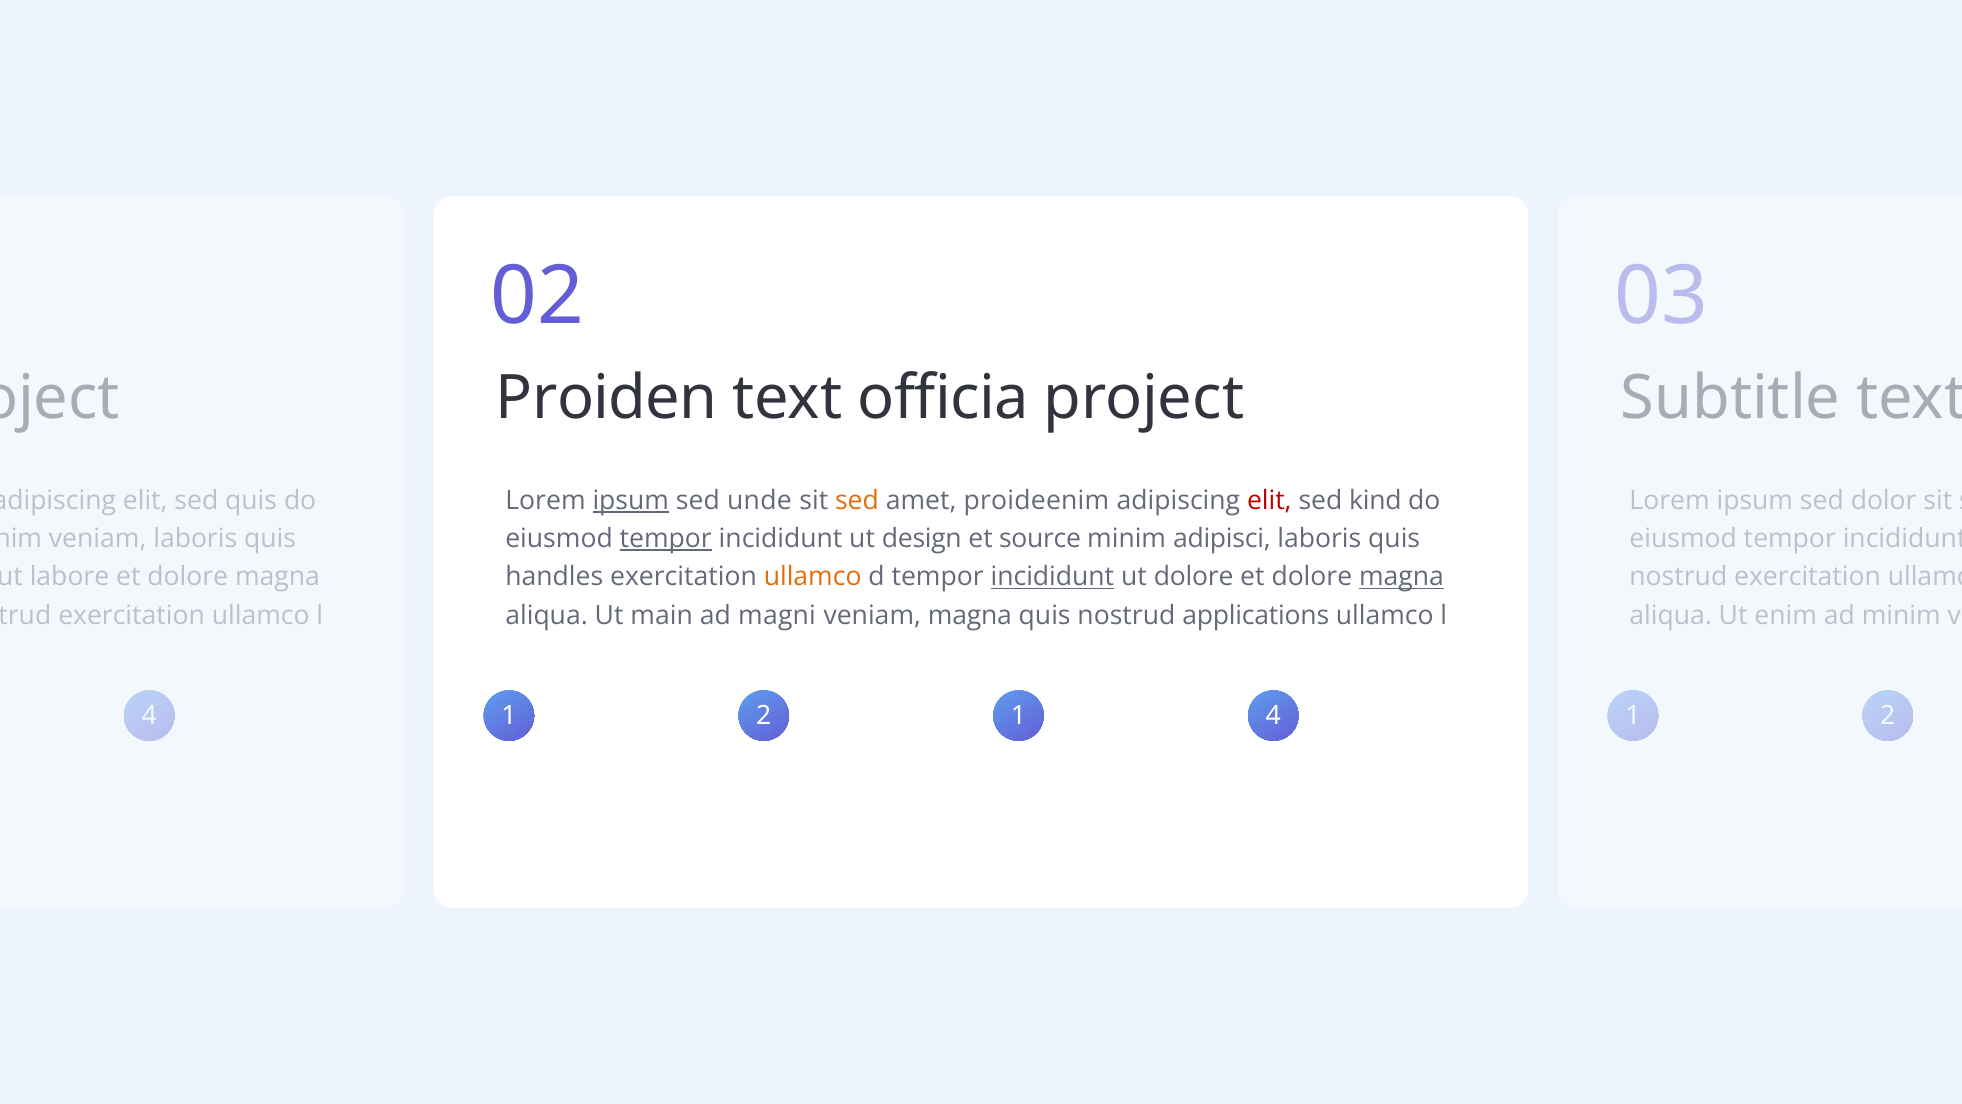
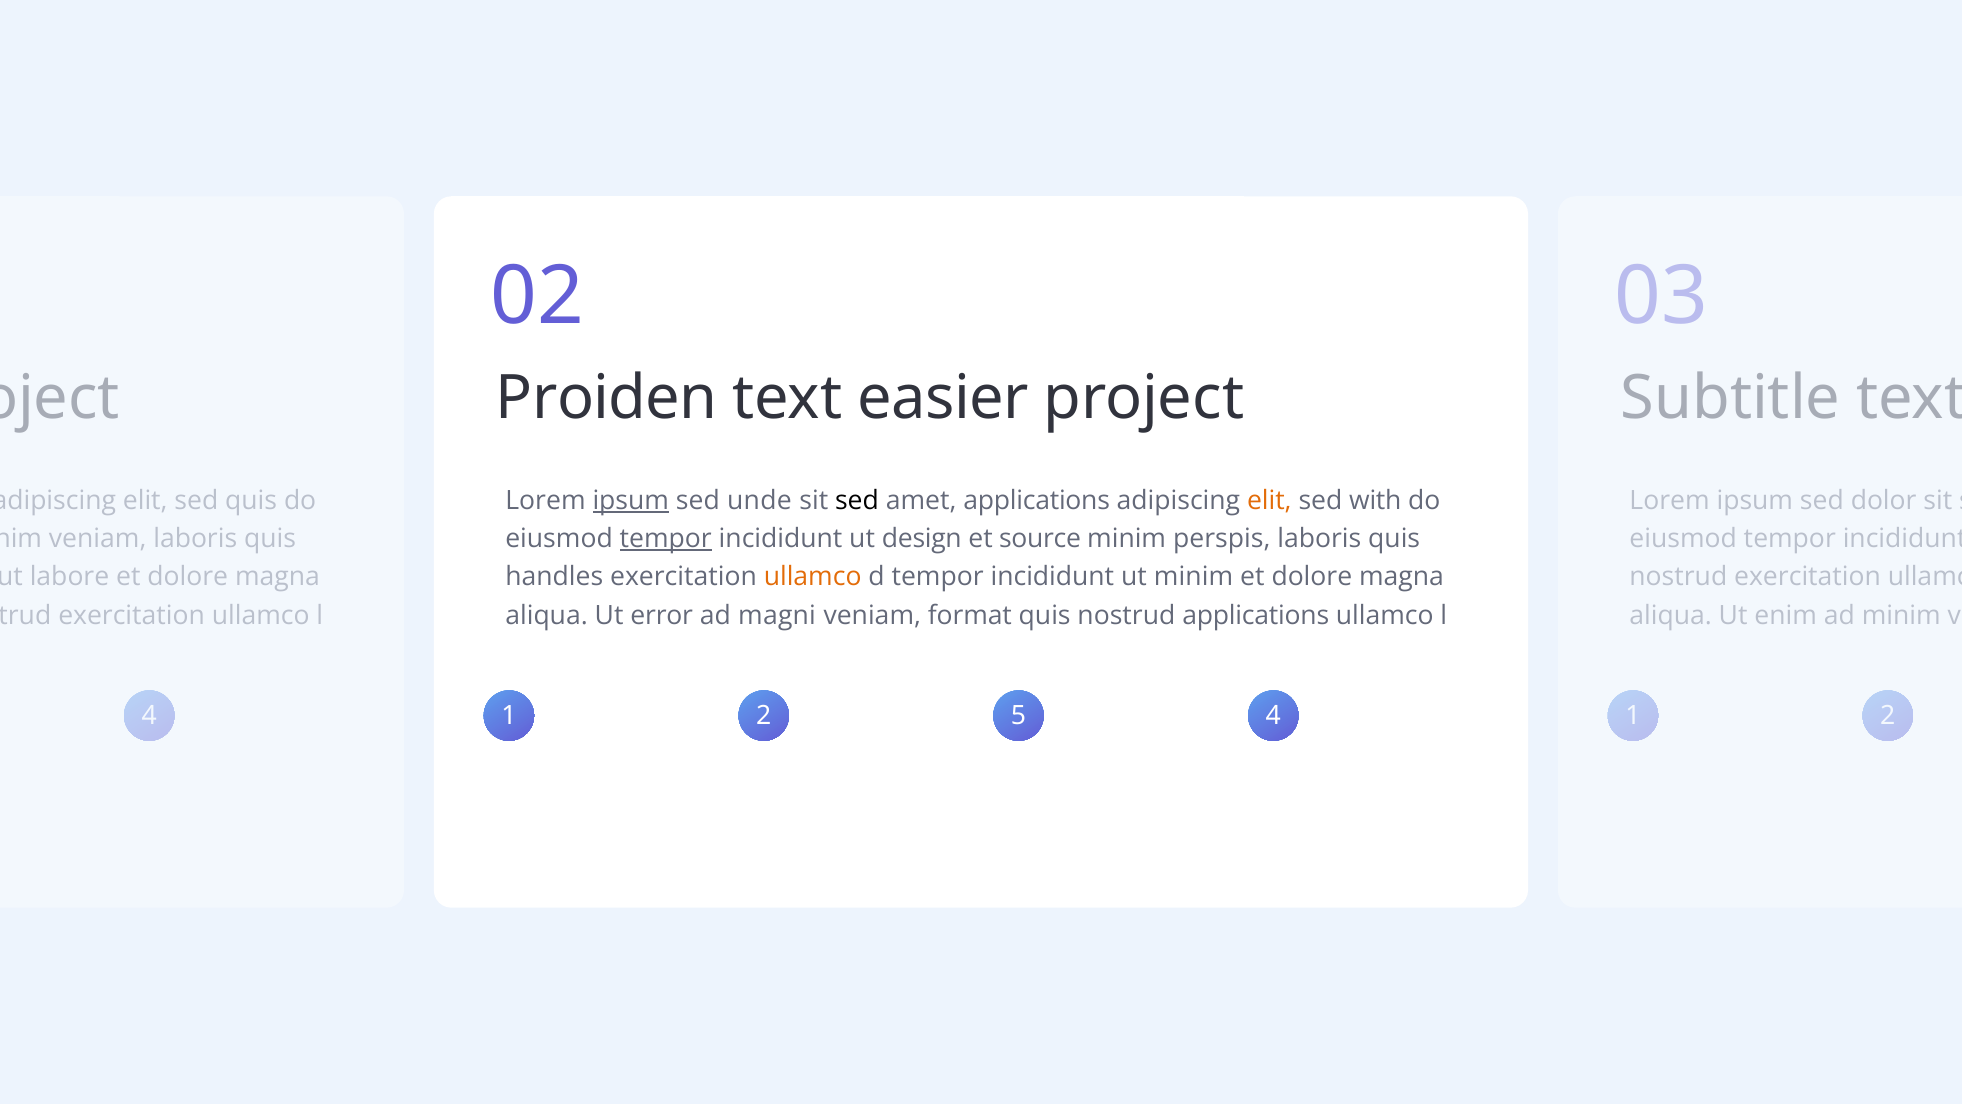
officia: officia -> easier
sed at (857, 500) colour: orange -> black
amet proideenim: proideenim -> applications
elit at (1269, 500) colour: red -> orange
kind: kind -> with
adipisci: adipisci -> perspis
incididunt at (1052, 577) underline: present -> none
ut dolore: dolore -> minim
magna at (1402, 577) underline: present -> none
main: main -> error
veniam magna: magna -> format
2 1: 1 -> 5
